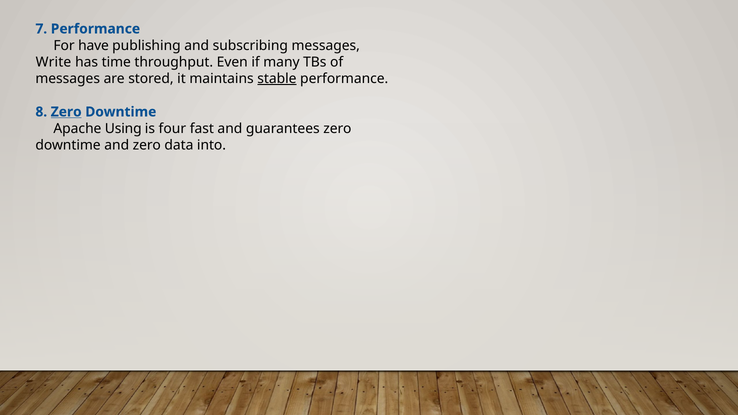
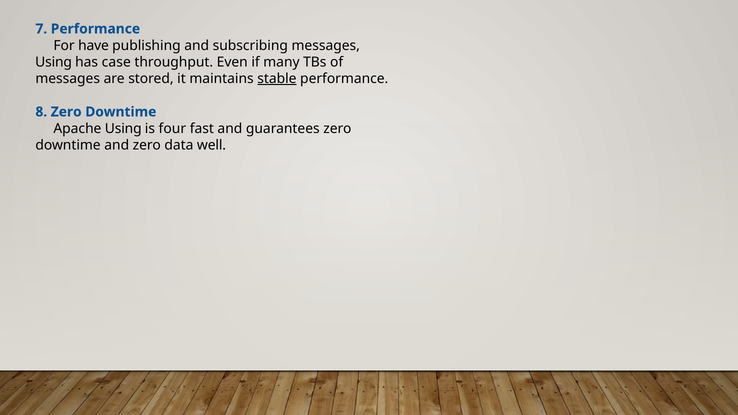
Write at (53, 62): Write -> Using
time: time -> case
Zero at (66, 112) underline: present -> none
into: into -> well
